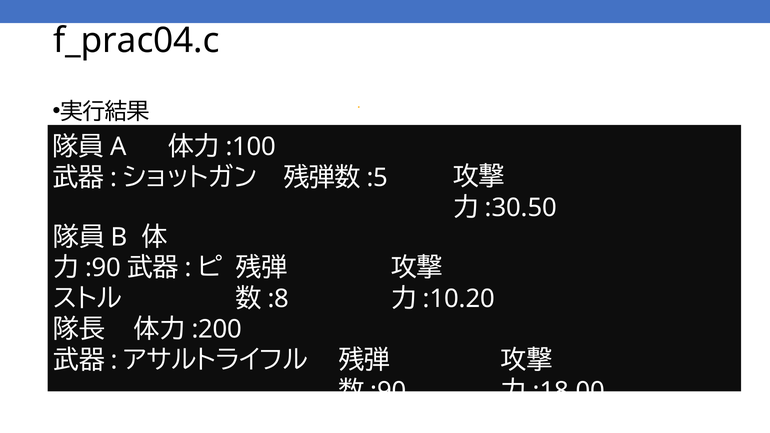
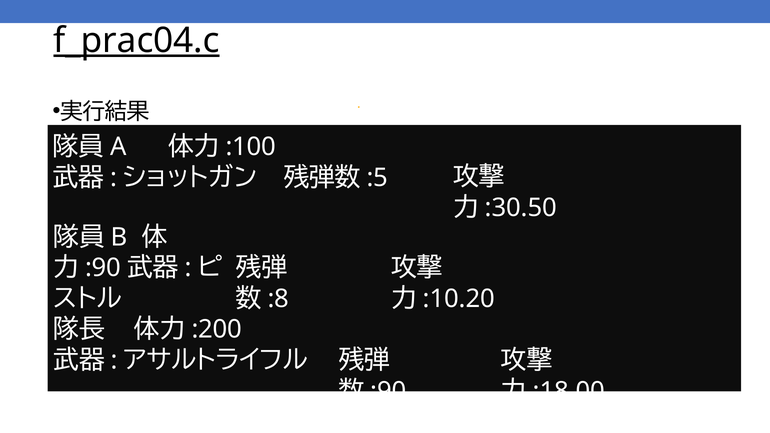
f_prac04.c underline: none -> present
